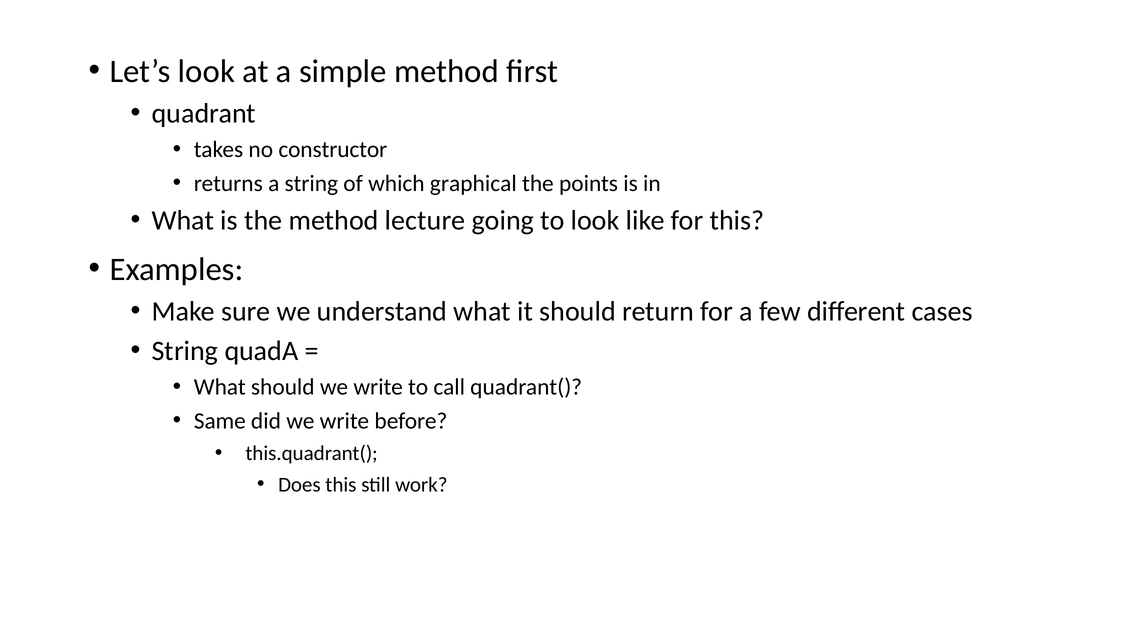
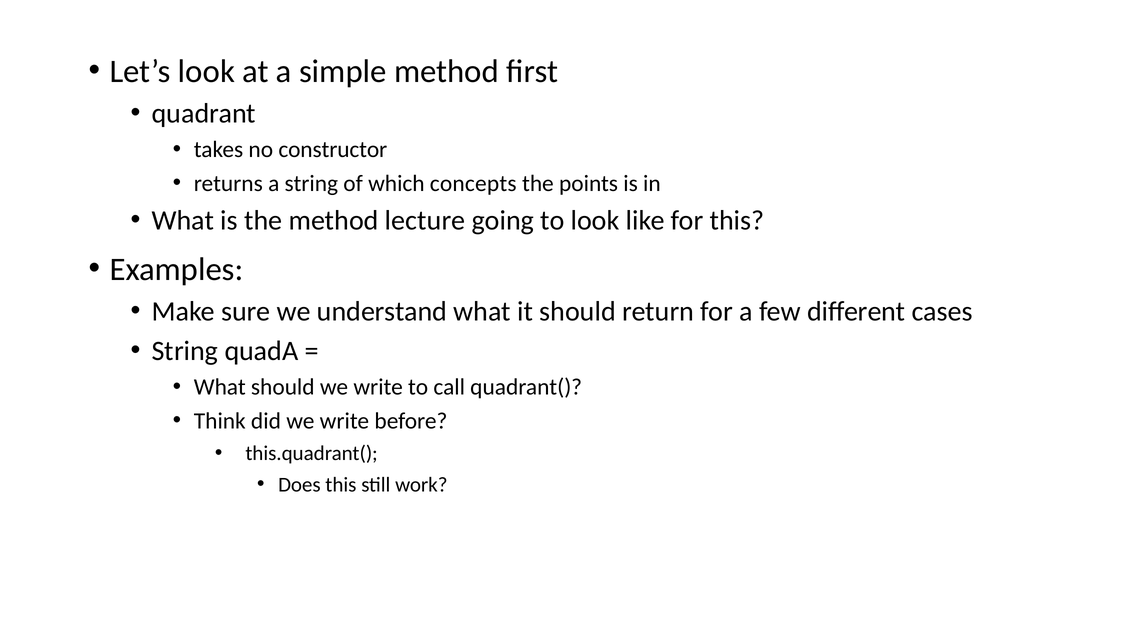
graphical: graphical -> concepts
Same: Same -> Think
